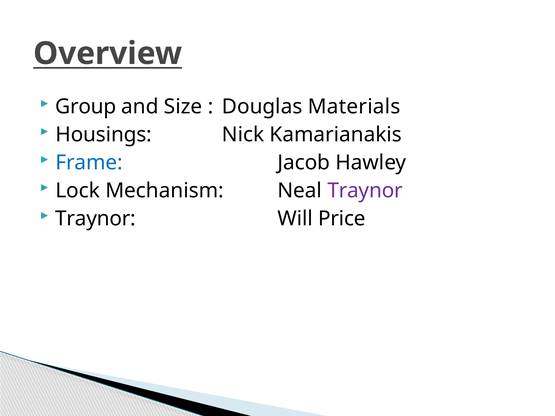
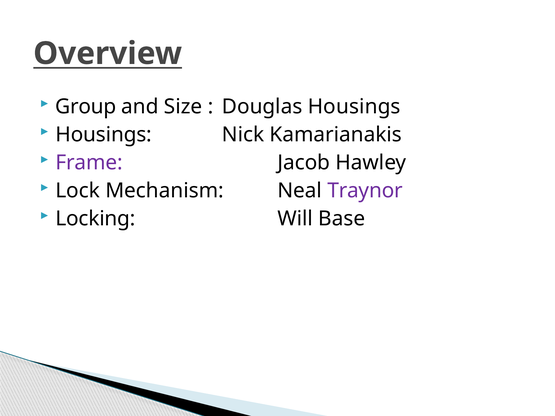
Douglas Materials: Materials -> Housings
Frame colour: blue -> purple
Traynor at (95, 219): Traynor -> Locking
Price: Price -> Base
